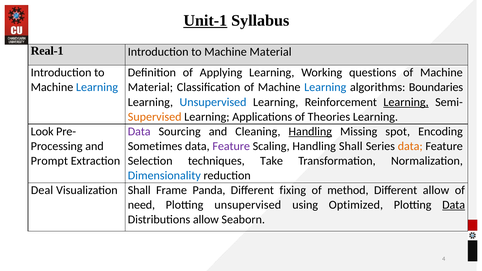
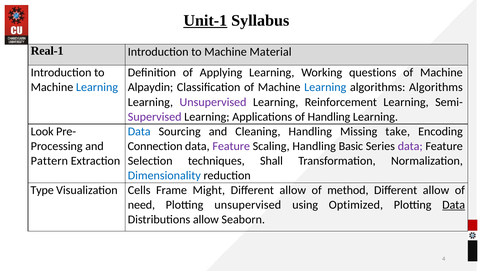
Material at (150, 87): Material -> Alpaydin
algorithms Boundaries: Boundaries -> Algorithms
Unsupervised at (213, 102) colour: blue -> purple
Learning at (406, 102) underline: present -> none
Supervised colour: orange -> purple
of Theories: Theories -> Handling
Data at (139, 131) colour: purple -> blue
Handling at (310, 131) underline: present -> none
spot: spot -> take
Sometimes: Sometimes -> Connection
Handling Shall: Shall -> Basic
data at (410, 146) colour: orange -> purple
Prompt: Prompt -> Pattern
Take: Take -> Shall
Deal: Deal -> Type
Visualization Shall: Shall -> Cells
Panda: Panda -> Might
fixing at (293, 190): fixing -> allow
